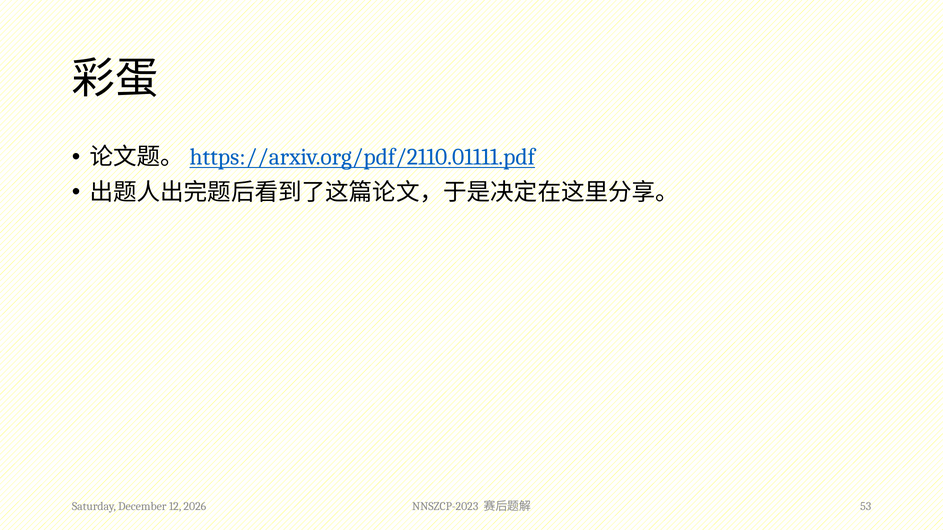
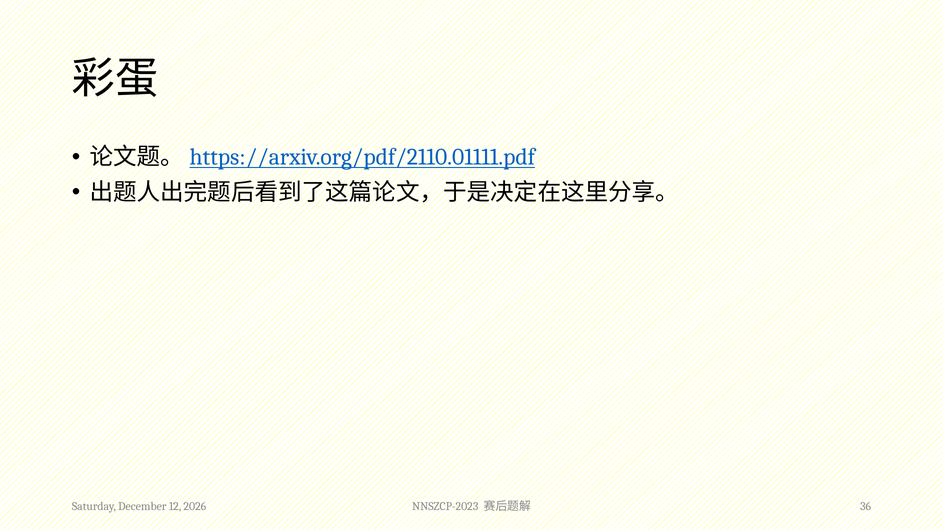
53: 53 -> 36
